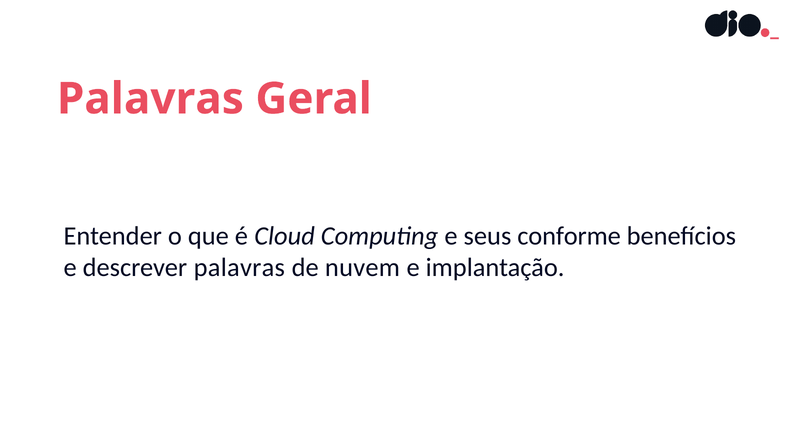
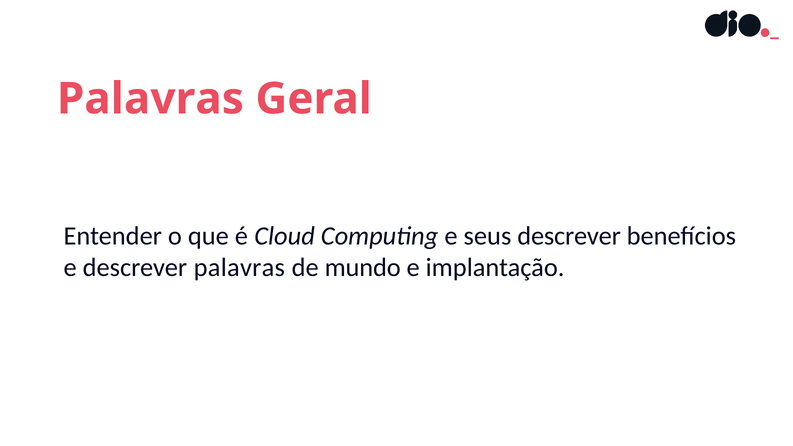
seus conforme: conforme -> descrever
nuvem: nuvem -> mundo
